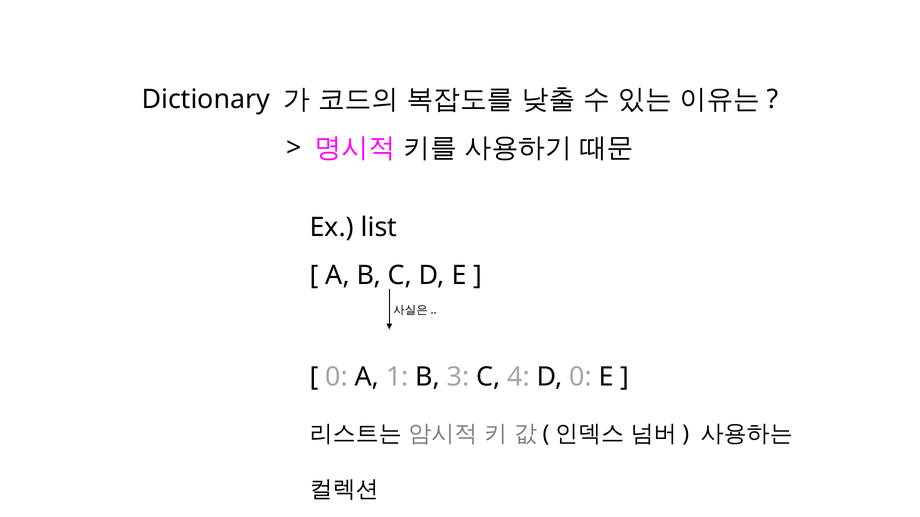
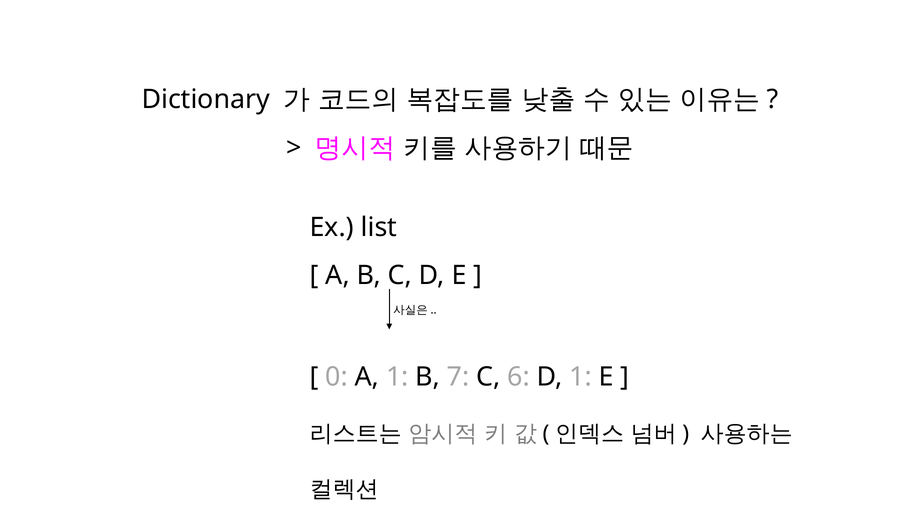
3: 3 -> 7
4: 4 -> 6
D 0: 0 -> 1
